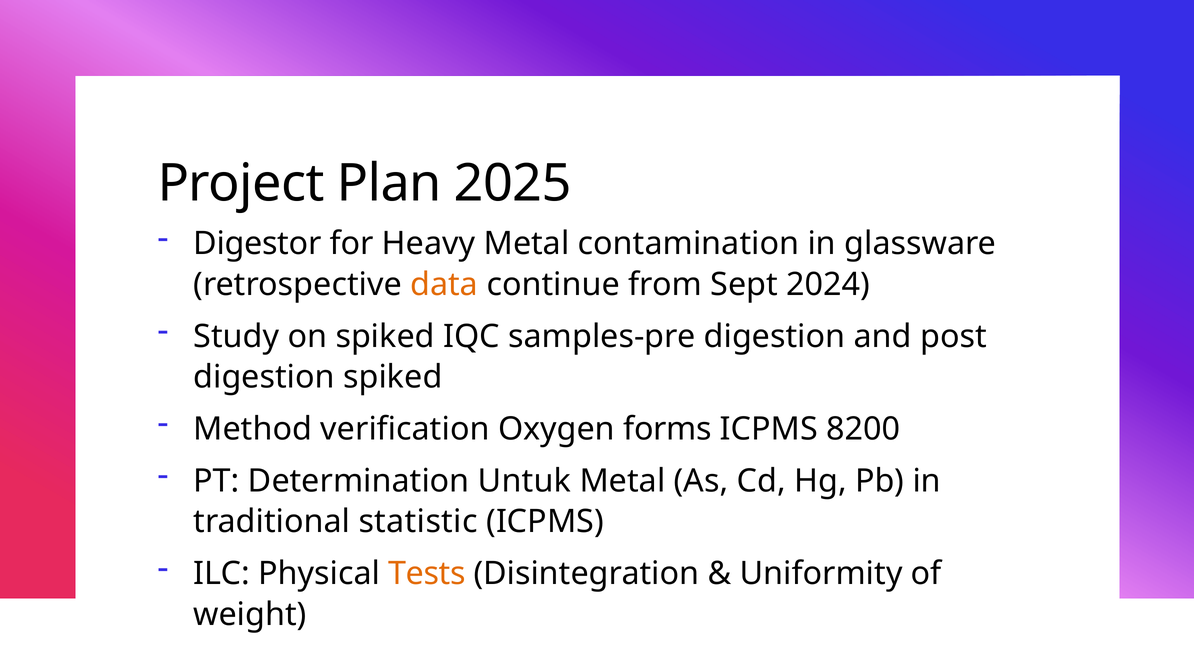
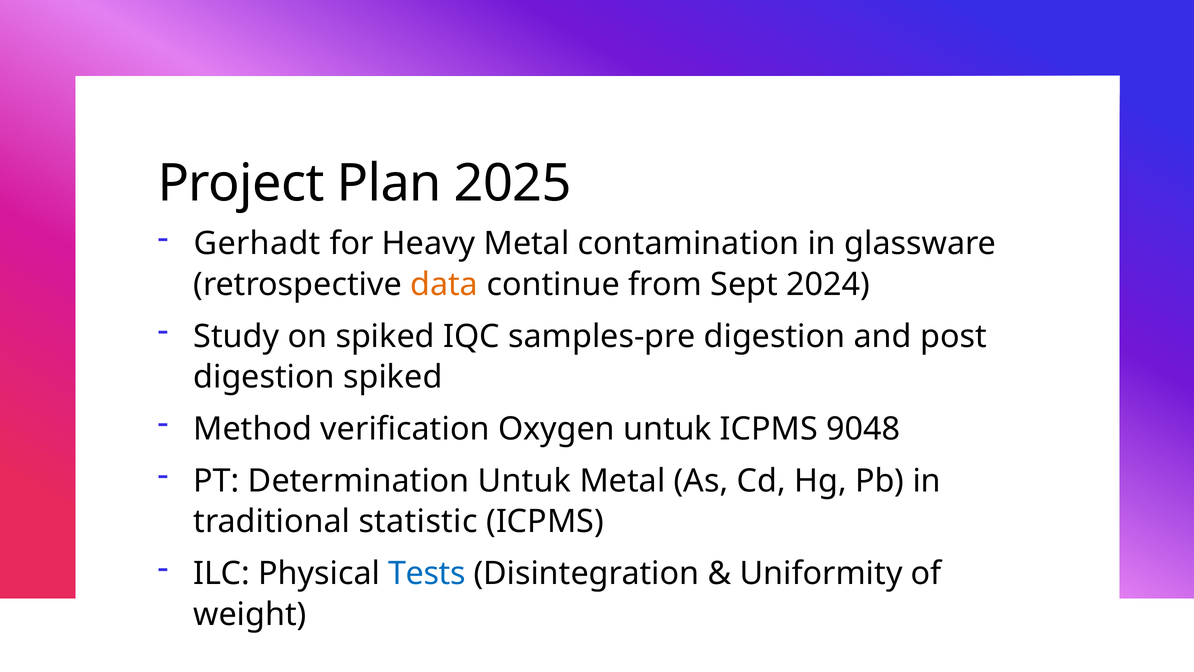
Digestor: Digestor -> Gerhadt
Oxygen forms: forms -> untuk
8200: 8200 -> 9048
Tests colour: orange -> blue
